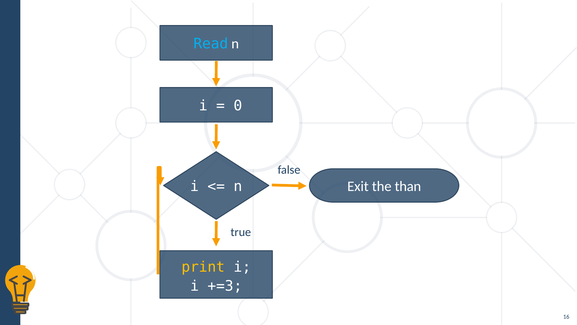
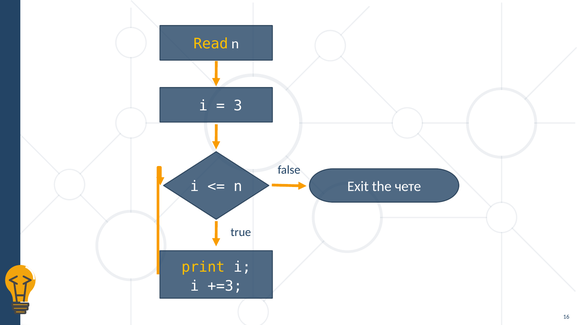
Read colour: light blue -> yellow
0: 0 -> 3
than: than -> чете
